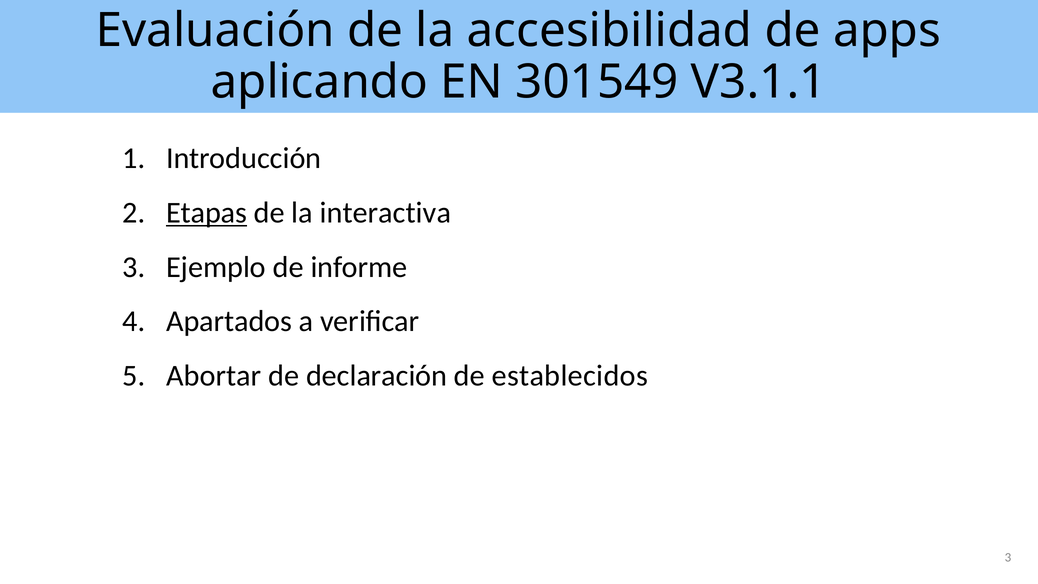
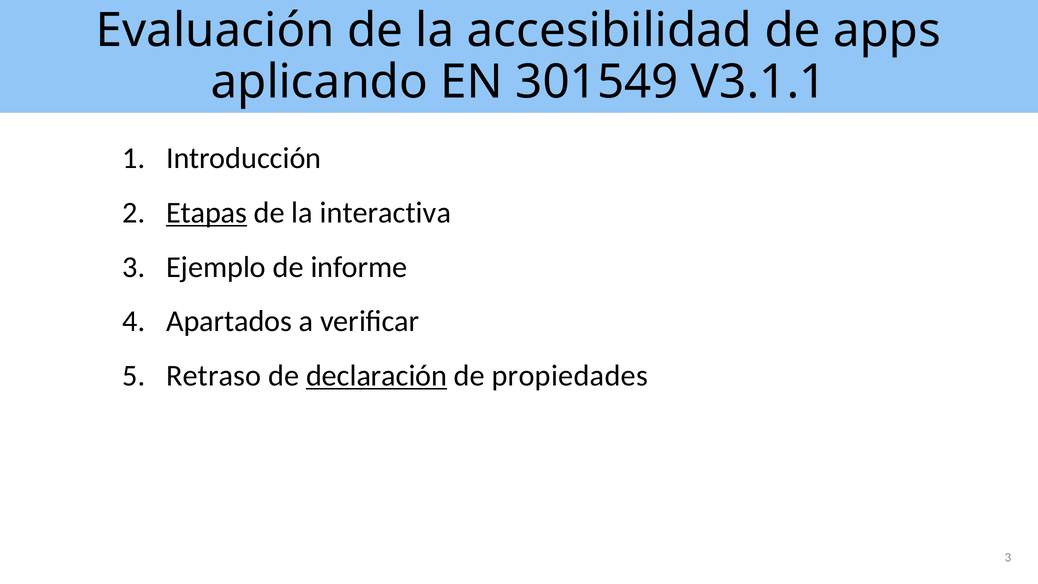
Abortar: Abortar -> Retraso
declaración underline: none -> present
establecidos: establecidos -> propiedades
